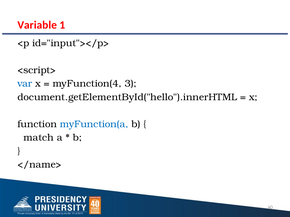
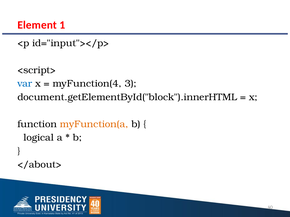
Variable: Variable -> Element
document.getElementById("hello").innerHTML: document.getElementById("hello").innerHTML -> document.getElementById("block").innerHTML
myFunction(a colour: blue -> orange
match: match -> logical
</name>: </name> -> </about>
